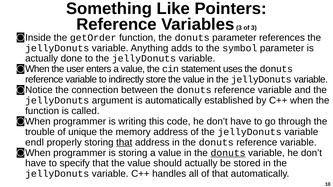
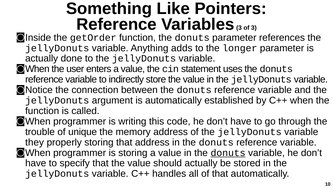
symbol: symbol -> longer
endl: endl -> they
that at (124, 143) underline: present -> none
